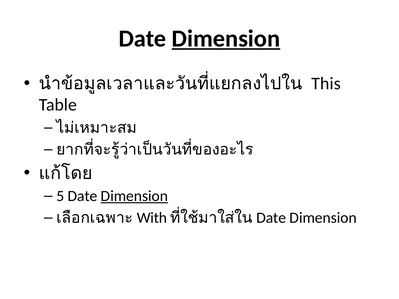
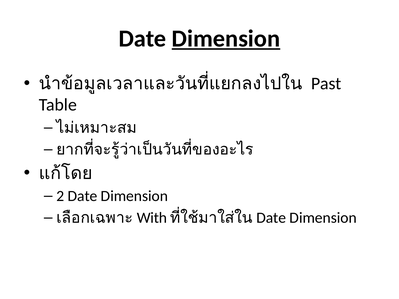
This: This -> Past
5: 5 -> 2
Dimension at (134, 196) underline: present -> none
